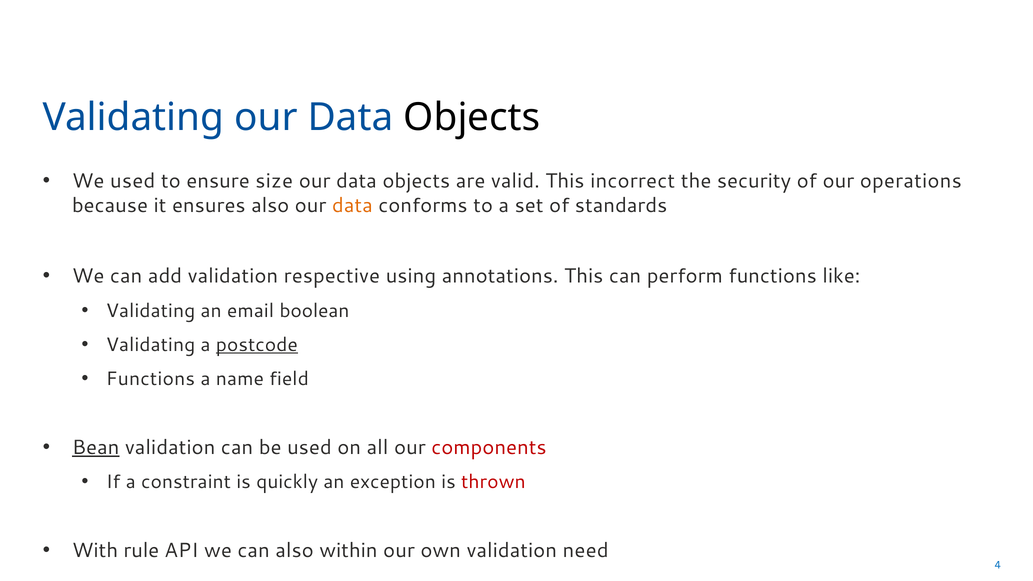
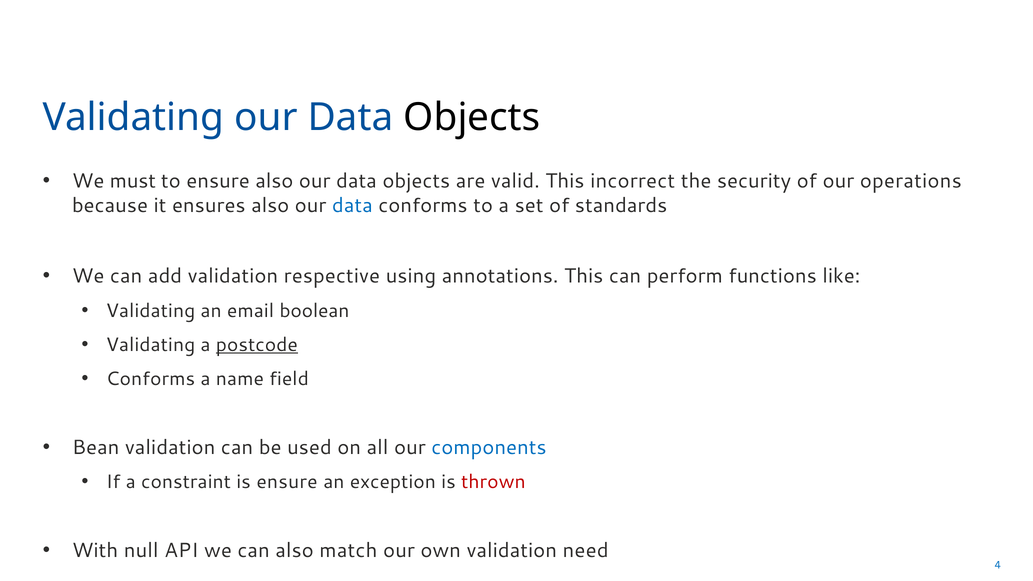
We used: used -> must
ensure size: size -> also
data at (352, 206) colour: orange -> blue
Functions at (150, 379): Functions -> Conforms
Bean underline: present -> none
components colour: red -> blue
is quickly: quickly -> ensure
rule: rule -> null
within: within -> match
